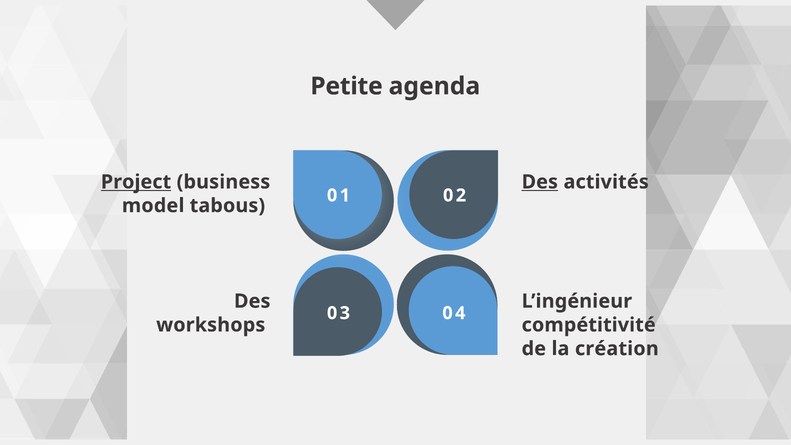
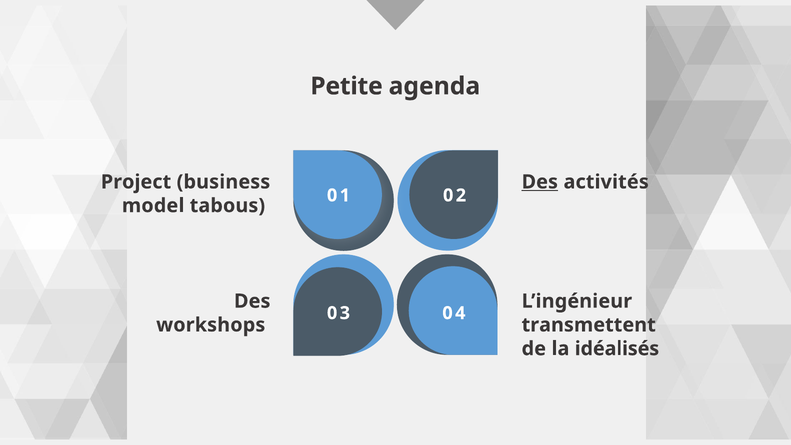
Project underline: present -> none
compétitivité: compétitivité -> transmettent
création: création -> idéalisés
